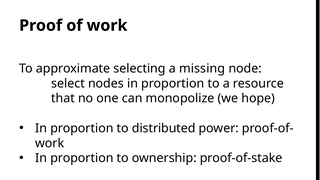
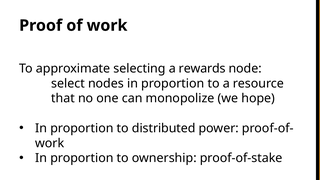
missing: missing -> rewards
